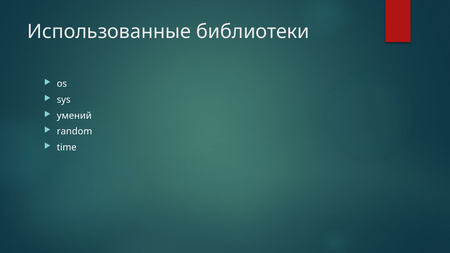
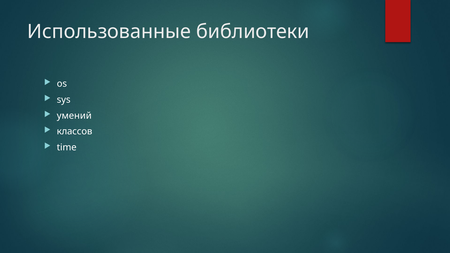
random: random -> классов
